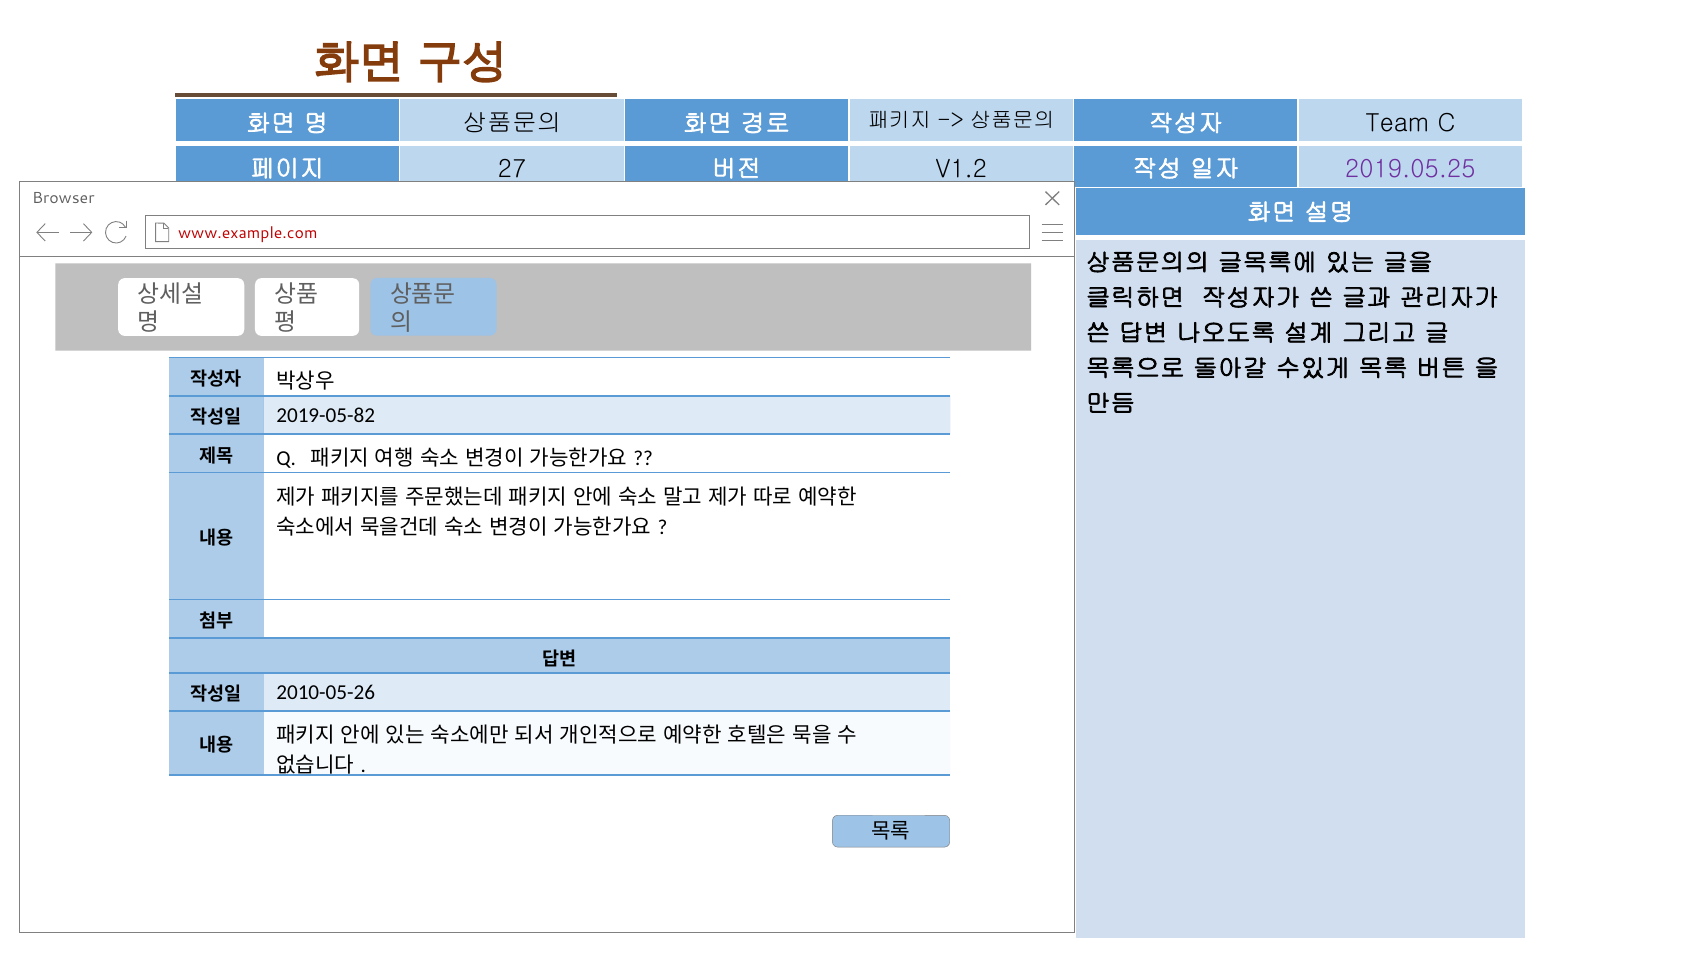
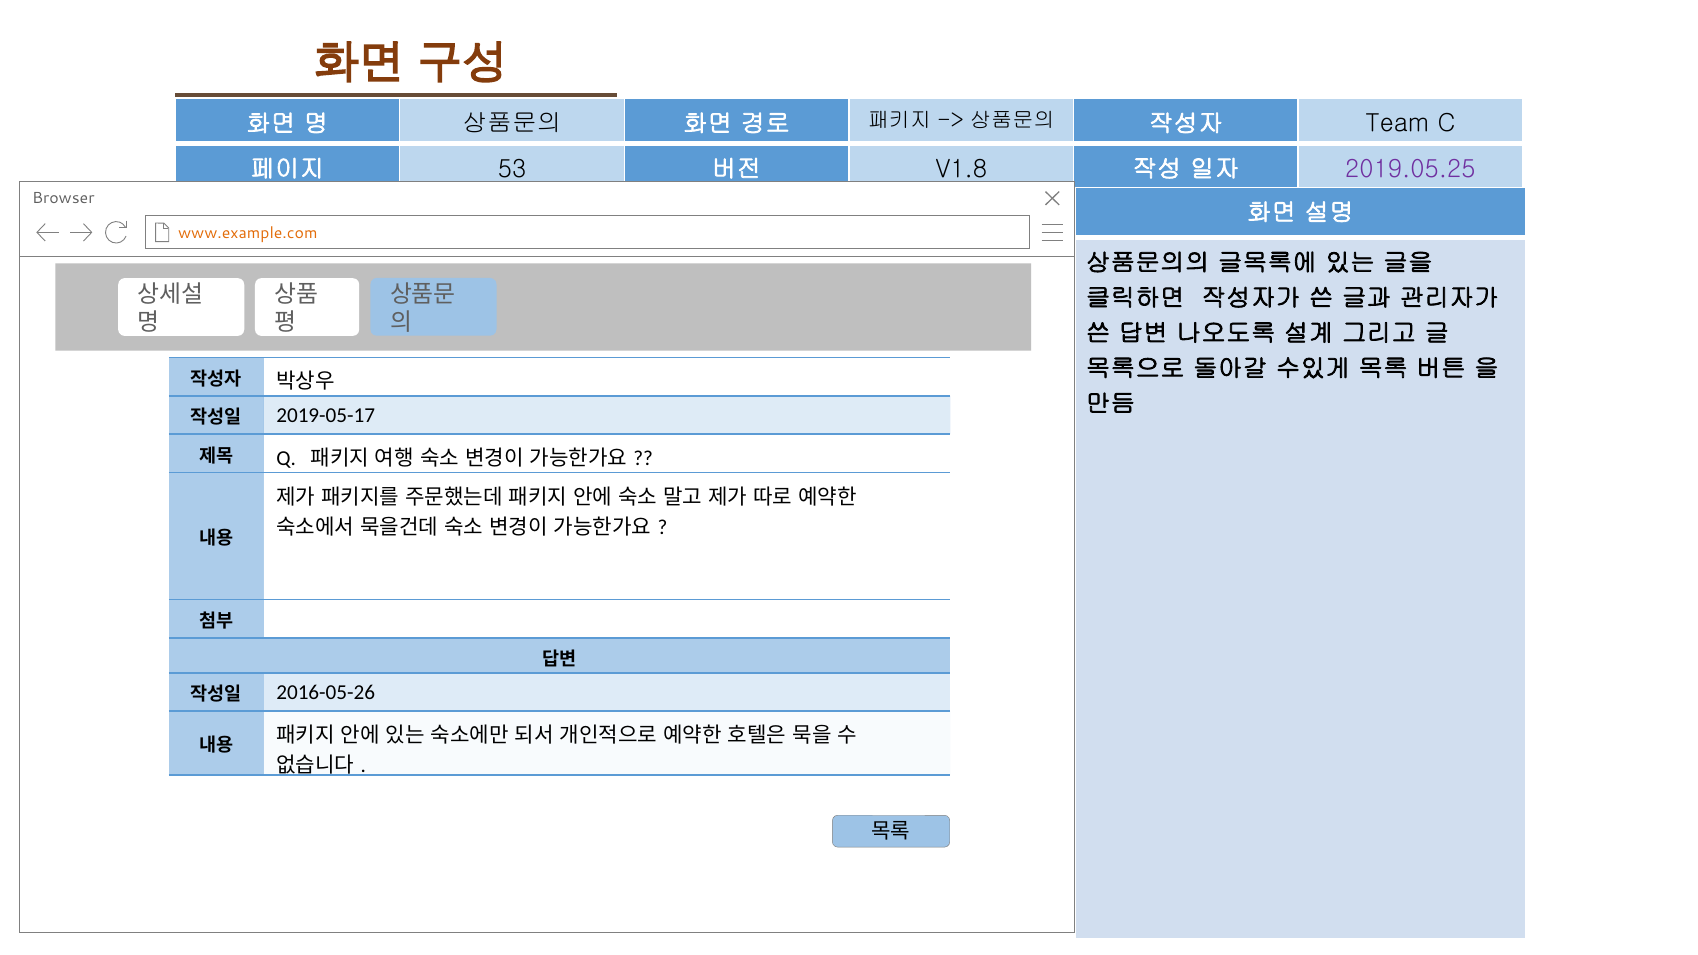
27: 27 -> 53
V1.2: V1.2 -> V1.8
www.example.com colour: red -> orange
2019-05-82: 2019-05-82 -> 2019-05-17
2010-05-26: 2010-05-26 -> 2016-05-26
